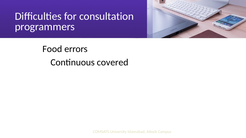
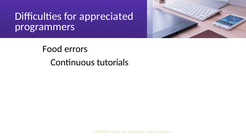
consultation: consultation -> appreciated
covered: covered -> tutorials
